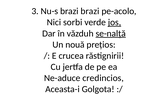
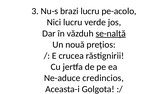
brazi brazi: brazi -> lucru
Nici sorbi: sorbi -> lucru
jos underline: present -> none
